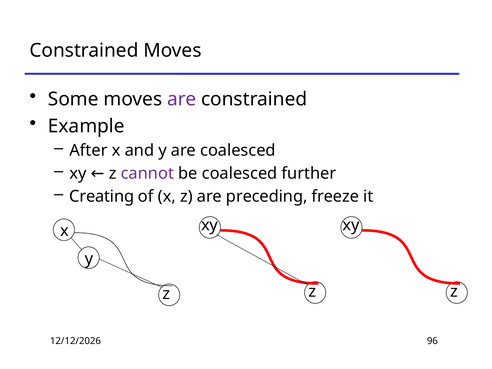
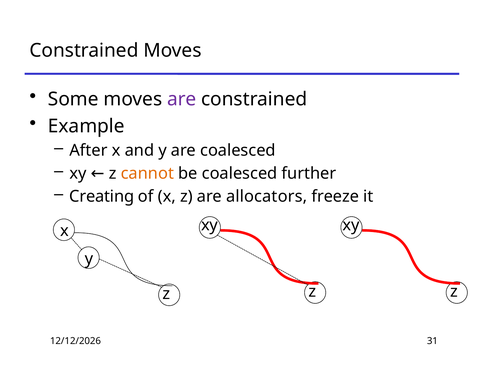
cannot colour: purple -> orange
preceding: preceding -> allocators
96: 96 -> 31
